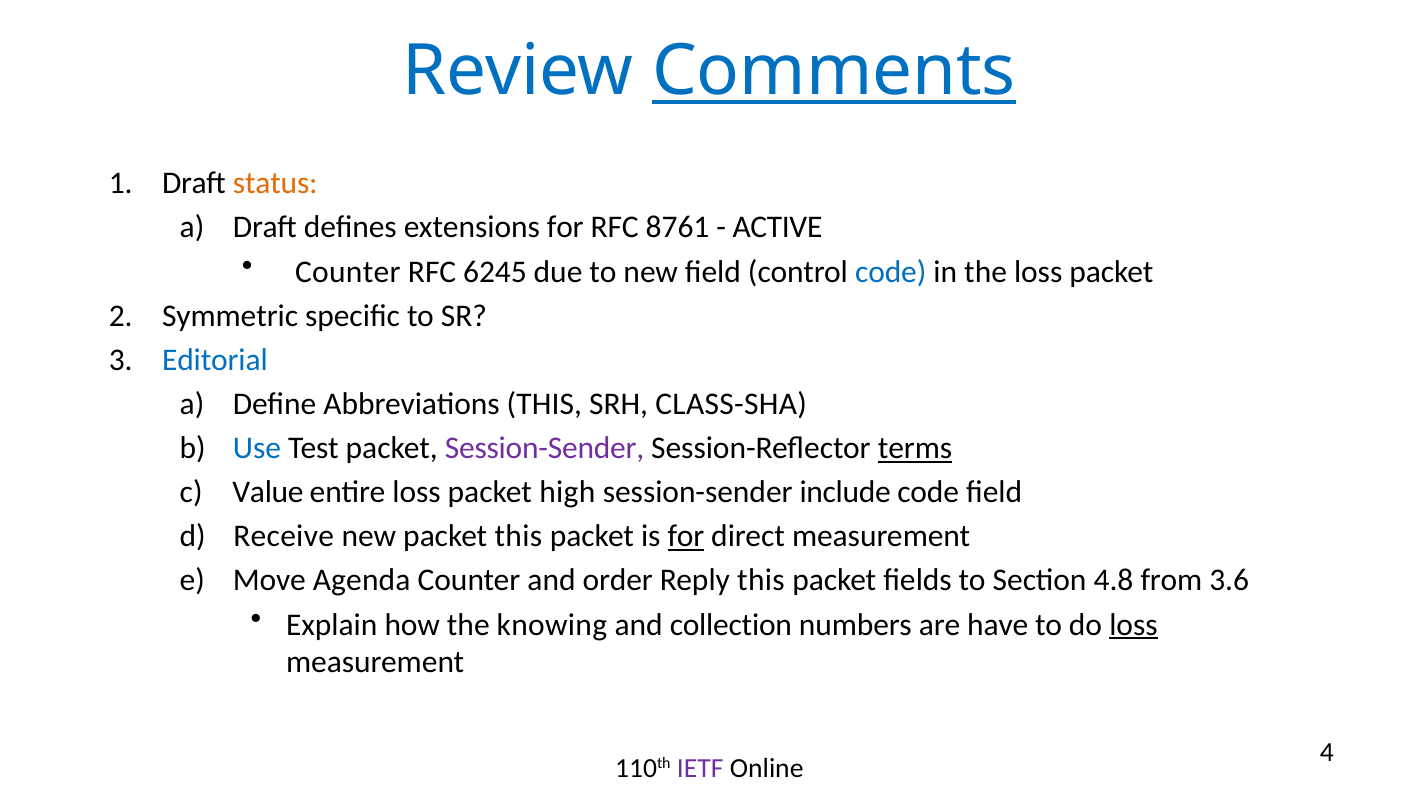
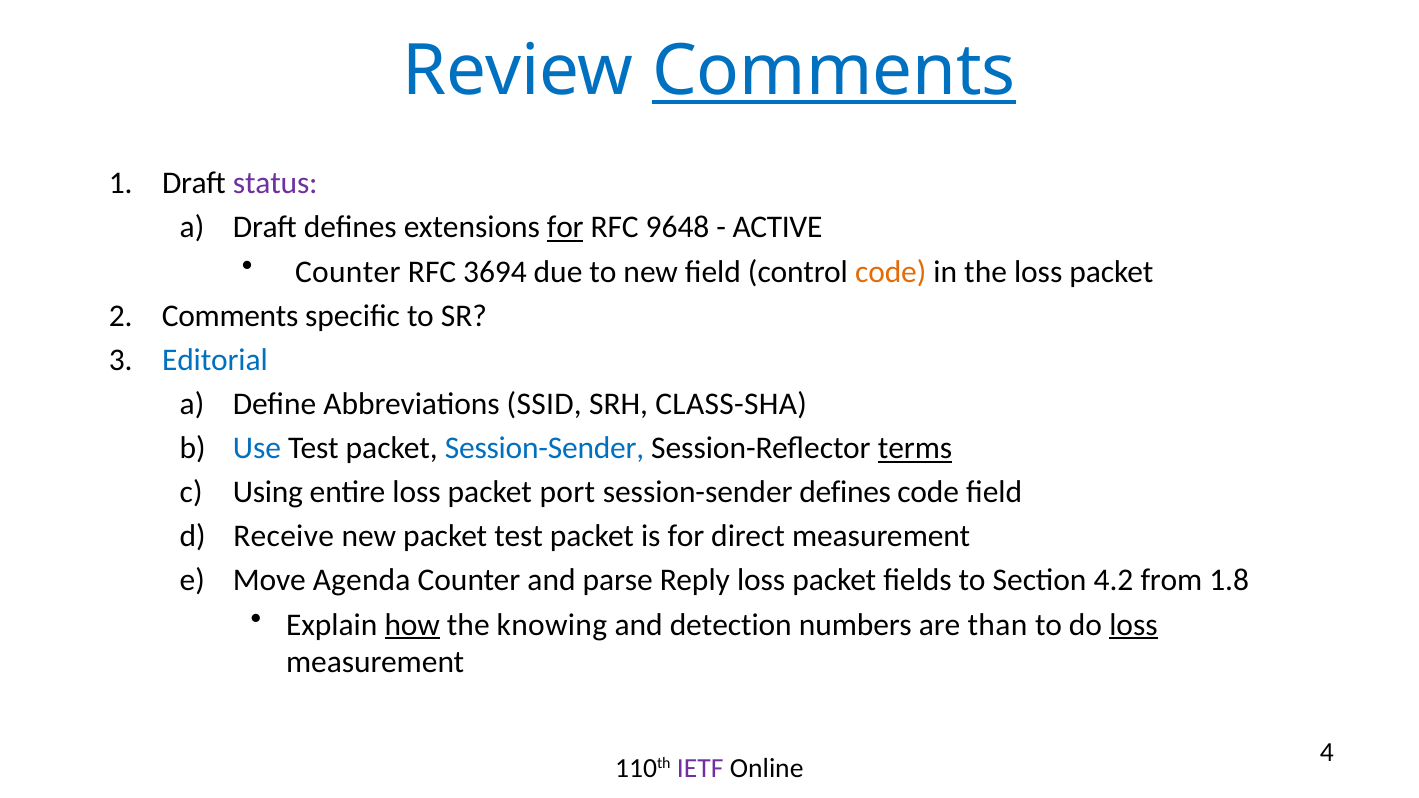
status colour: orange -> purple
for at (565, 228) underline: none -> present
8761: 8761 -> 9648
6245: 6245 -> 3694
code at (891, 272) colour: blue -> orange
Symmetric at (230, 316): Symmetric -> Comments
Abbreviations THIS: THIS -> SSID
Session-Sender at (545, 448) colour: purple -> blue
Value: Value -> Using
high: high -> port
session-sender include: include -> defines
packet this: this -> test
for at (686, 537) underline: present -> none
order: order -> parse
Reply this: this -> loss
4.8: 4.8 -> 4.2
3.6: 3.6 -> 1.8
how underline: none -> present
collection: collection -> detection
have: have -> than
